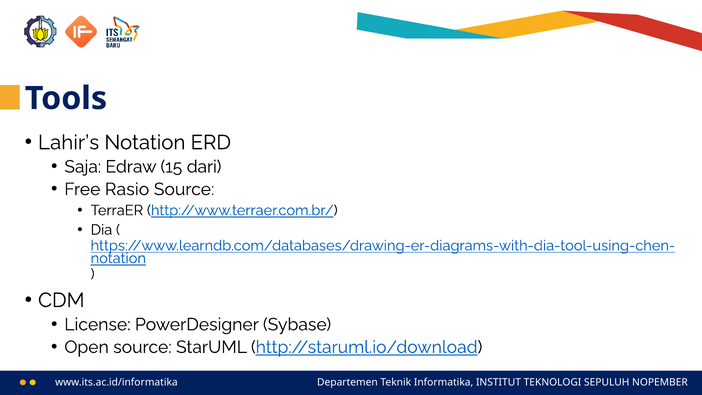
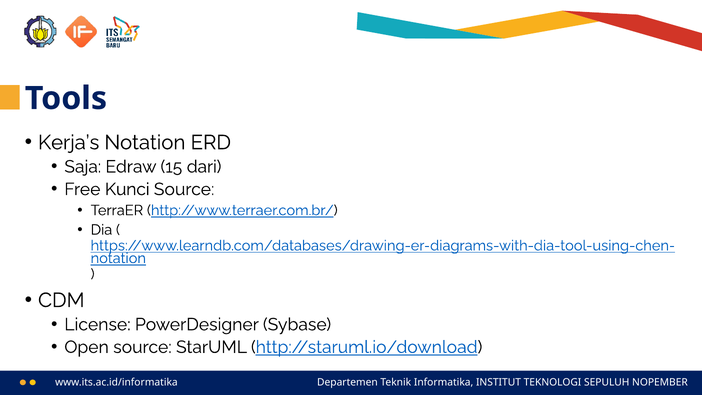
Lahir’s: Lahir’s -> Kerja’s
Rasio: Rasio -> Kunci
